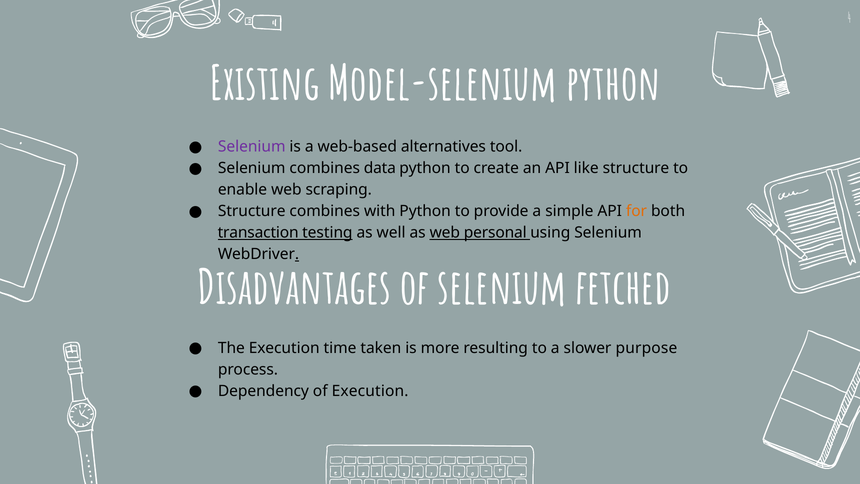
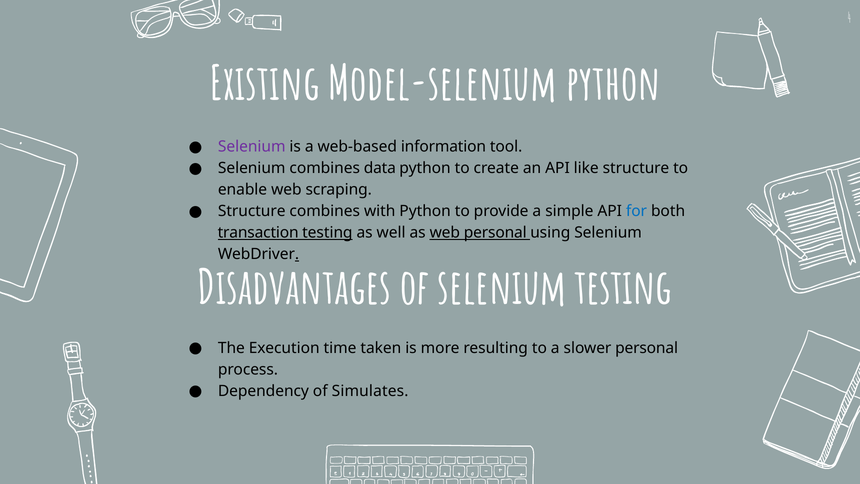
alternatives: alternatives -> information
for colour: orange -> blue
selenium fetched: fetched -> testing
slower purpose: purpose -> personal
of Execution: Execution -> Simulates
